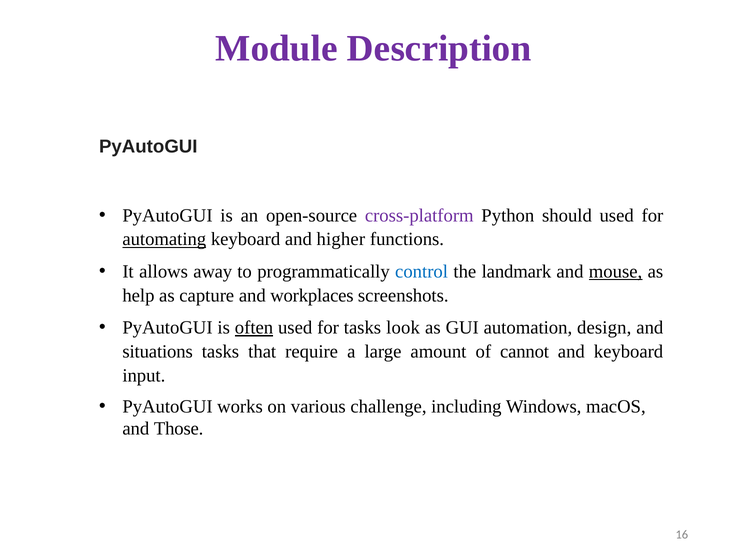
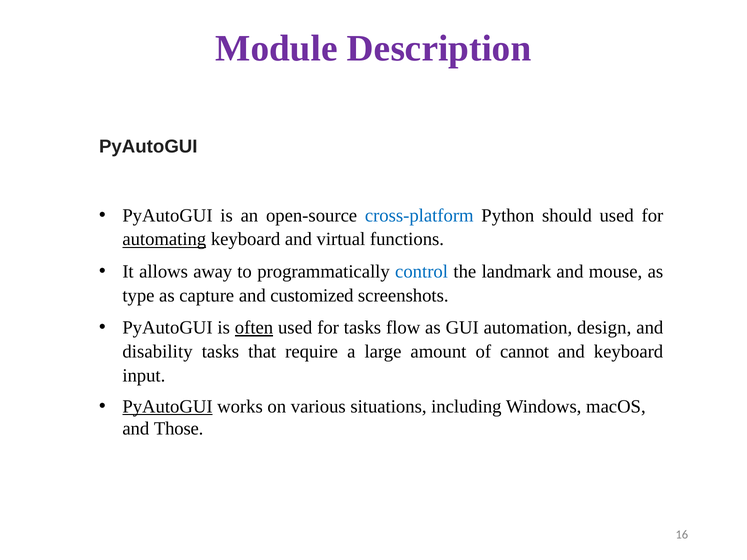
cross-platform colour: purple -> blue
higher: higher -> virtual
mouse underline: present -> none
help: help -> type
workplaces: workplaces -> customized
look: look -> flow
situations: situations -> disability
PyAutoGUI at (168, 407) underline: none -> present
challenge: challenge -> situations
